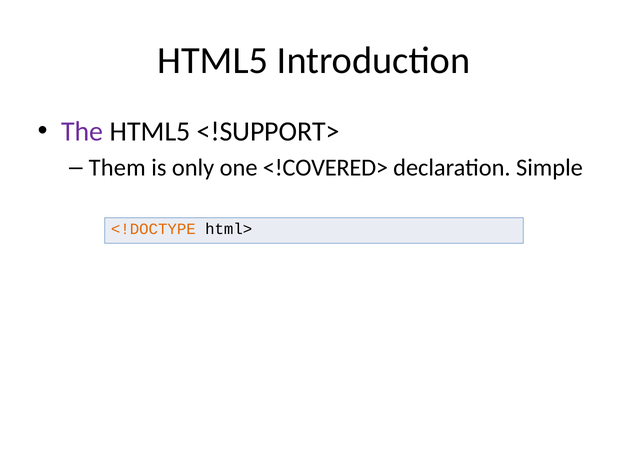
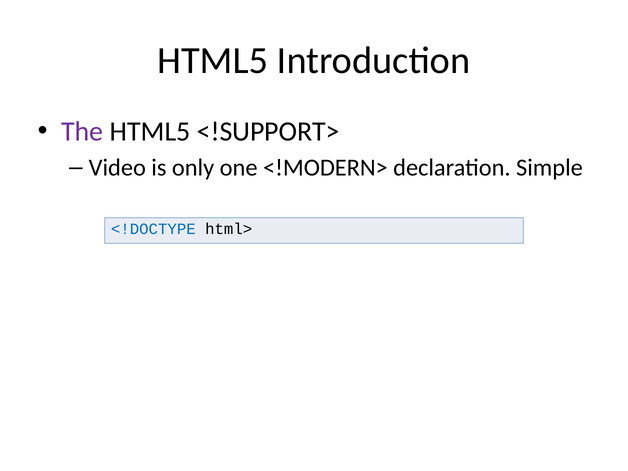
Them: Them -> Video
<!COVERED>: <!COVERED> -> <!MODERN>
<!DOCTYPE colour: orange -> blue
